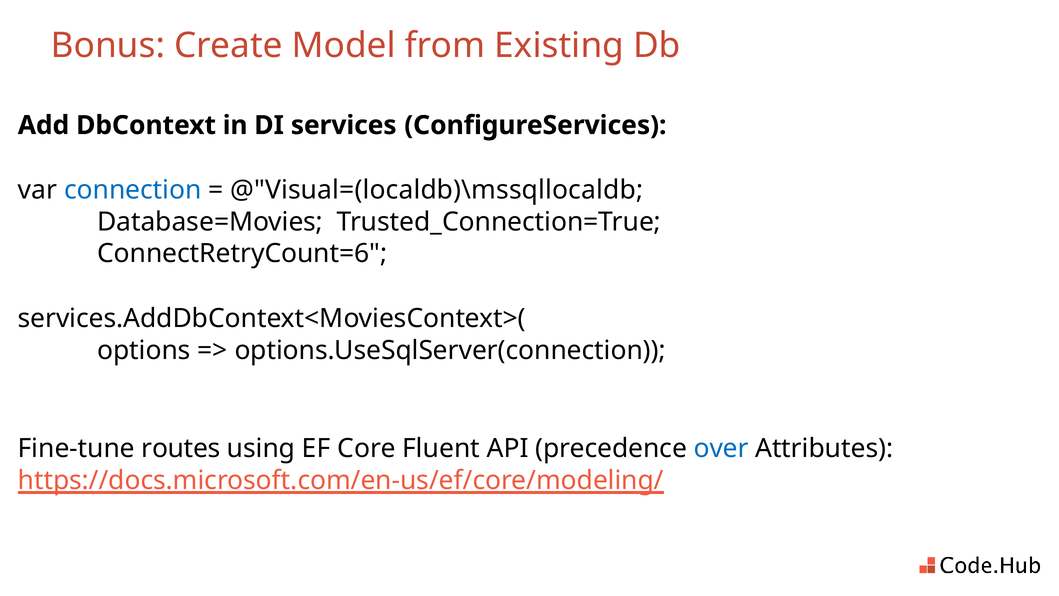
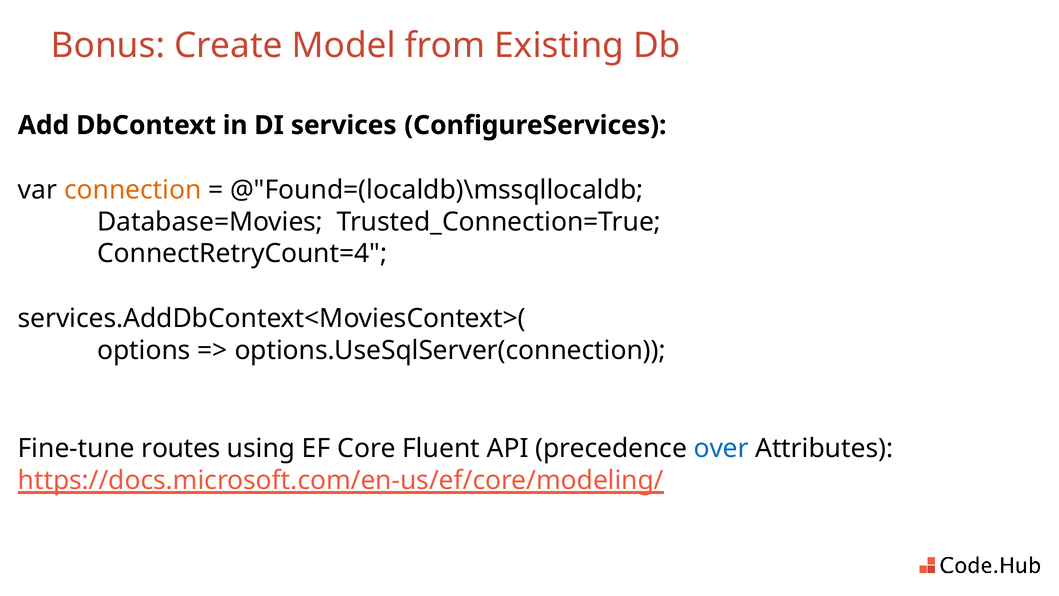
connection colour: blue -> orange
@"Visual=(localdb)\mssqllocaldb: @"Visual=(localdb)\mssqllocaldb -> @"Found=(localdb)\mssqllocaldb
ConnectRetryCount=6: ConnectRetryCount=6 -> ConnectRetryCount=4
